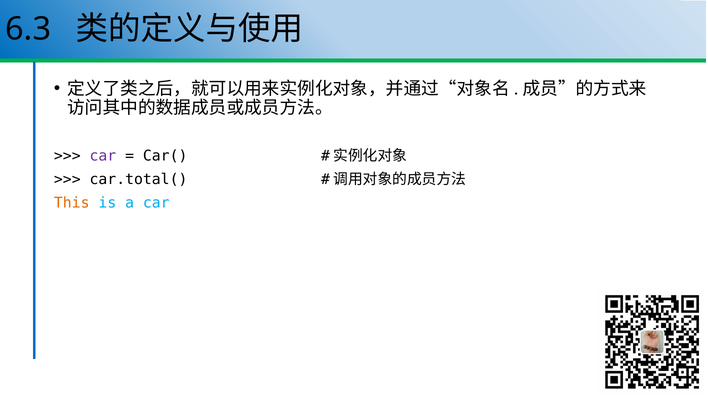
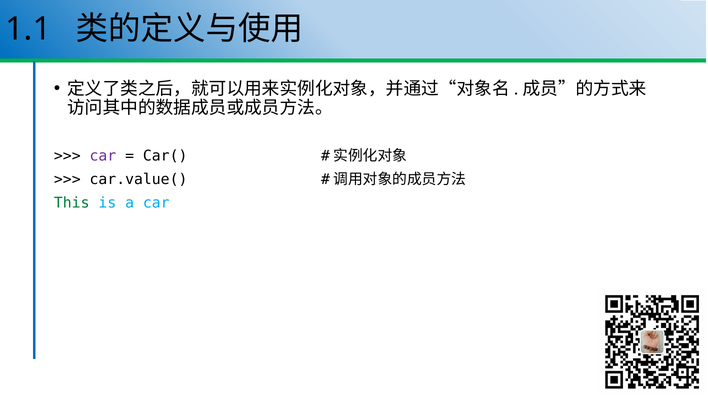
6.3: 6.3 -> 1.1
car.total(: car.total( -> car.value(
This colour: orange -> green
